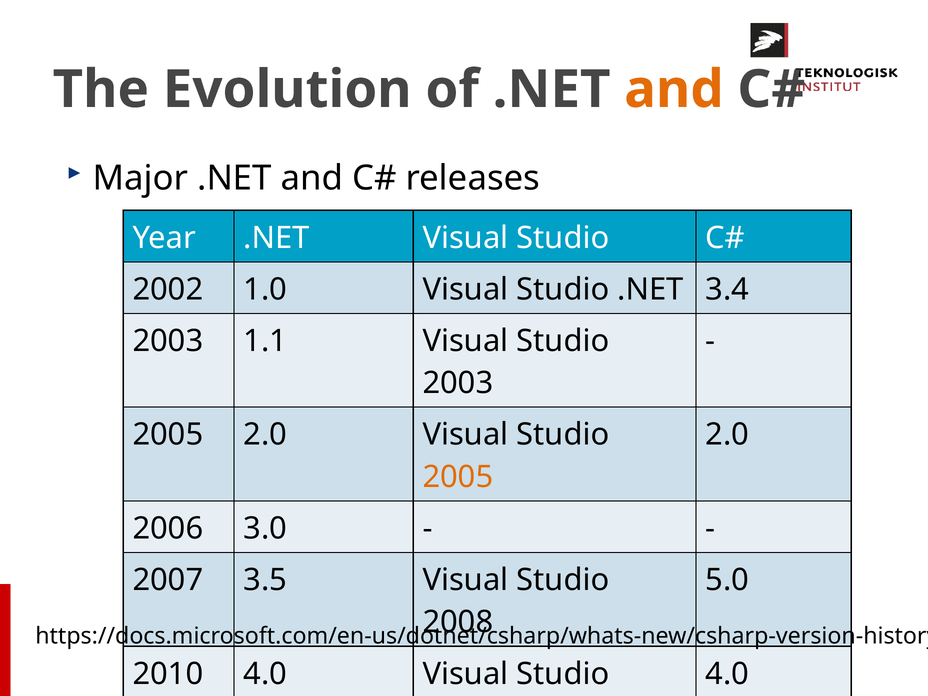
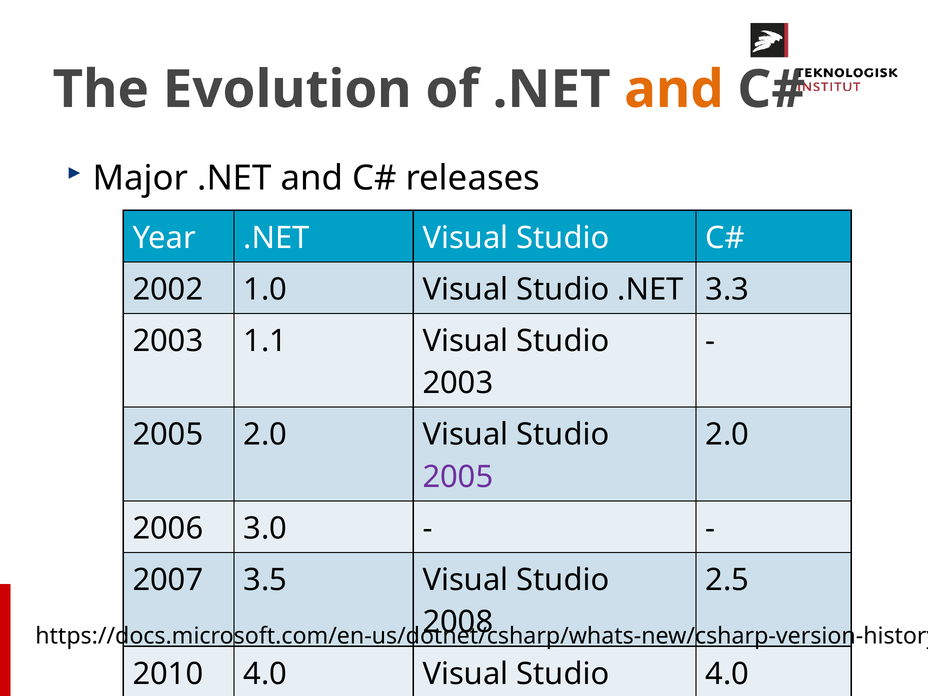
3.4: 3.4 -> 3.3
2005 at (458, 477) colour: orange -> purple
5.0 at (727, 580): 5.0 -> 2.5
